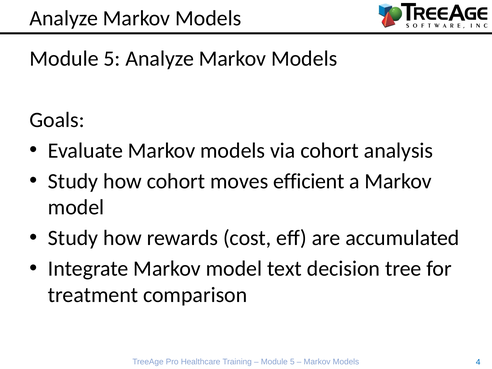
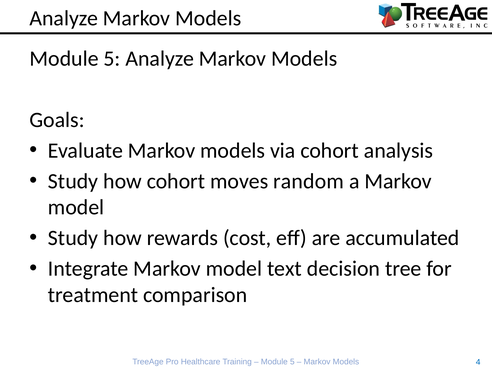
efficient: efficient -> random
